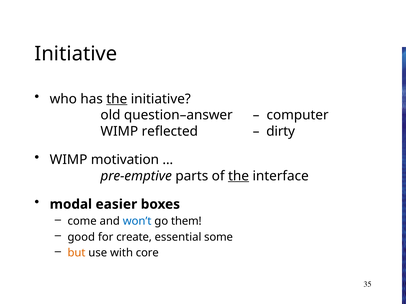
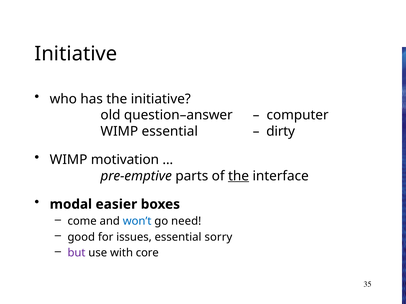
the at (117, 99) underline: present -> none
WIMP reflected: reflected -> essential
them: them -> need
create: create -> issues
some: some -> sorry
but colour: orange -> purple
